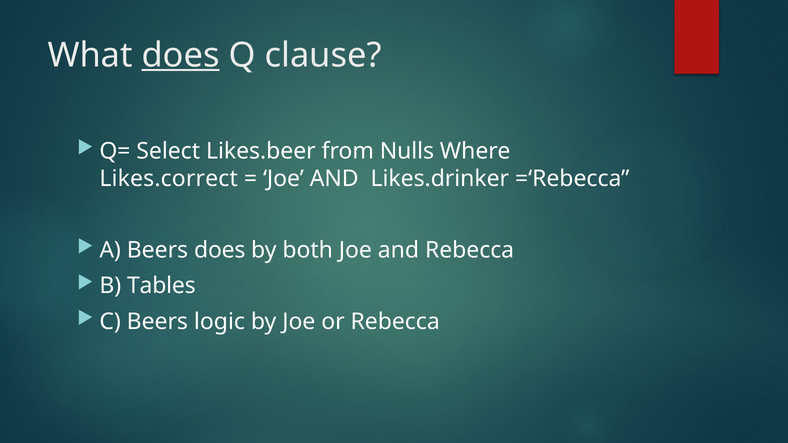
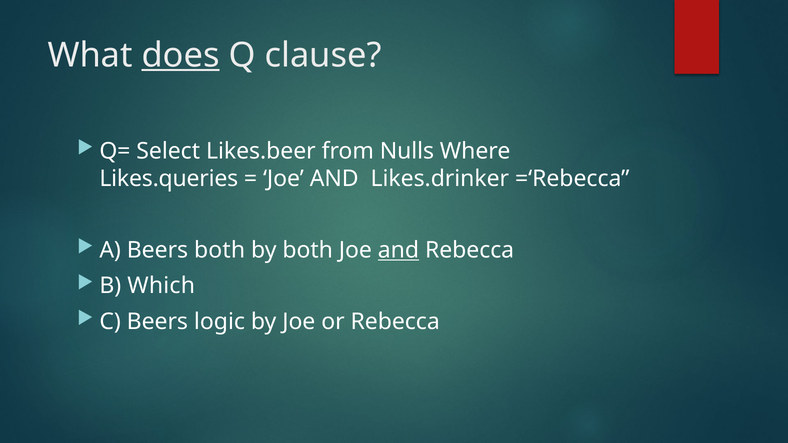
Likes.correct: Likes.correct -> Likes.queries
Beers does: does -> both
and at (398, 250) underline: none -> present
Tables: Tables -> Which
